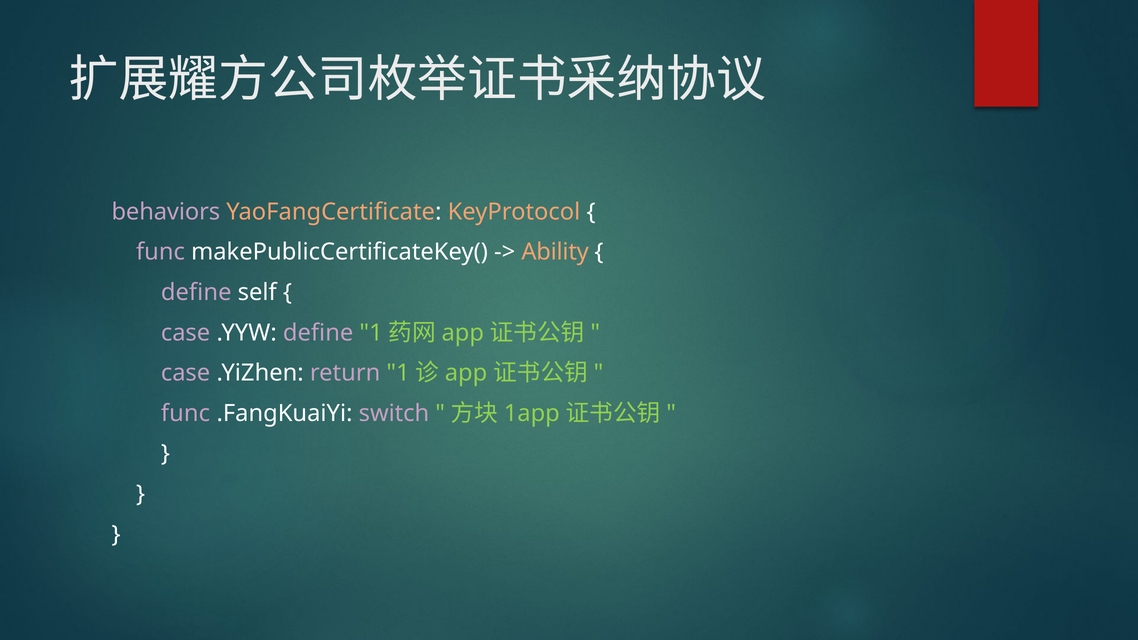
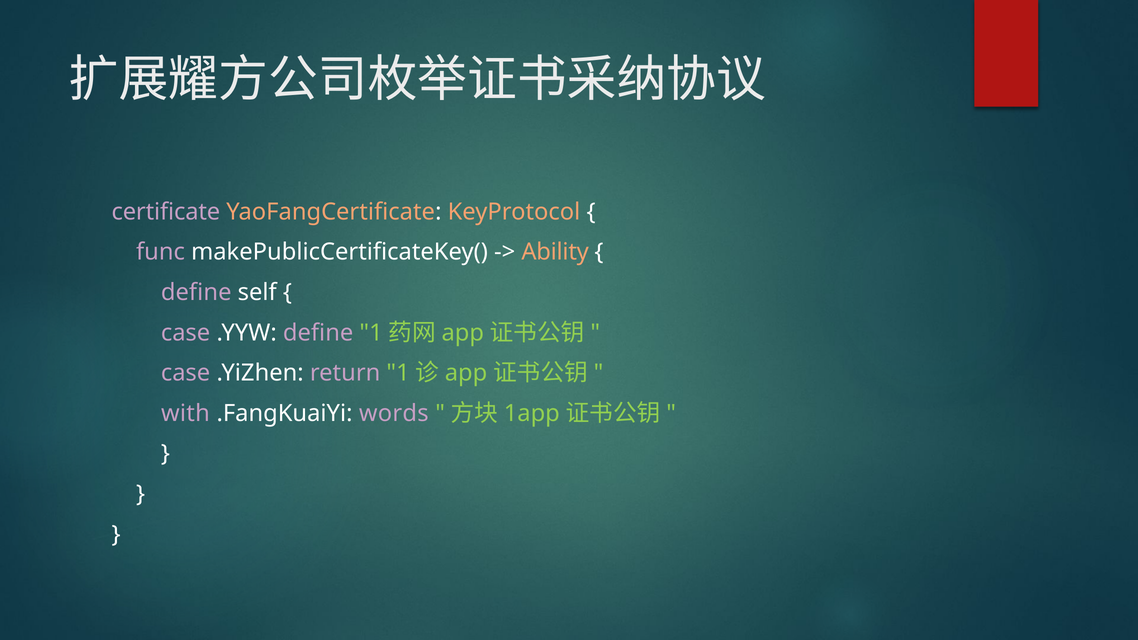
behaviors: behaviors -> certificate
func at (185, 413): func -> with
switch: switch -> words
